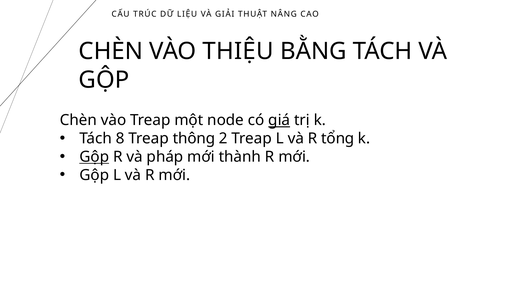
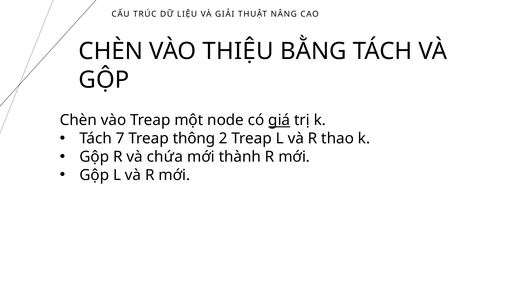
8: 8 -> 7
tổng: tổng -> thao
Gộp at (94, 157) underline: present -> none
pháp: pháp -> chứa
